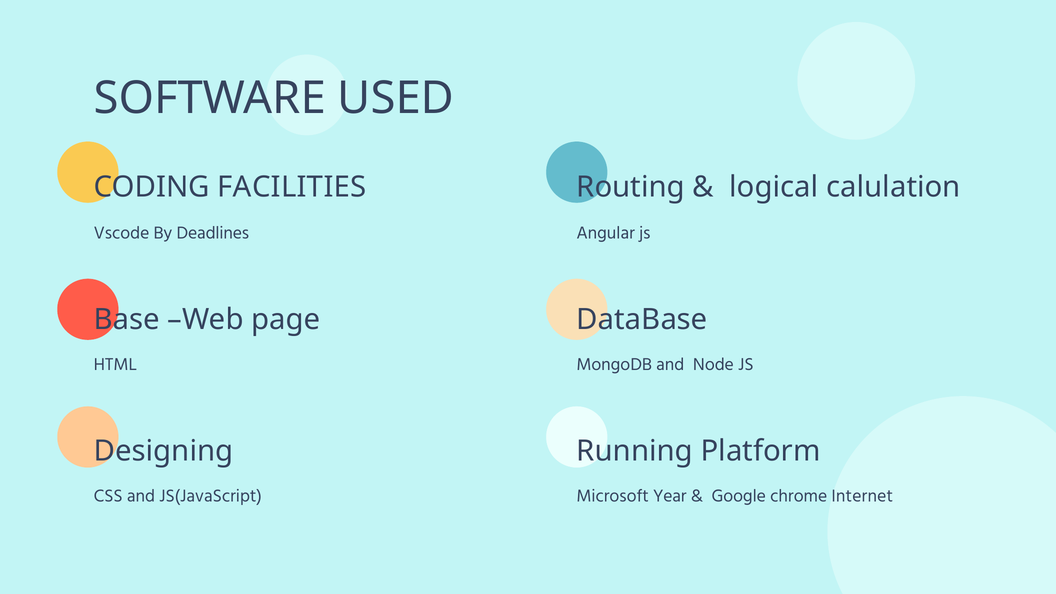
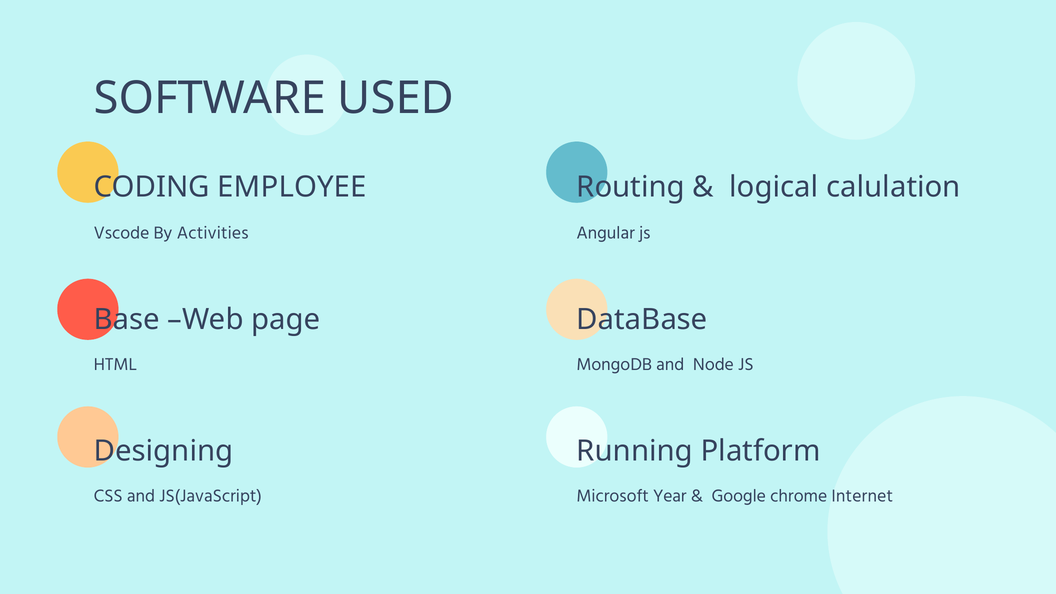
FACILITIES: FACILITIES -> EMPLOYEE
Deadlines: Deadlines -> Activities
